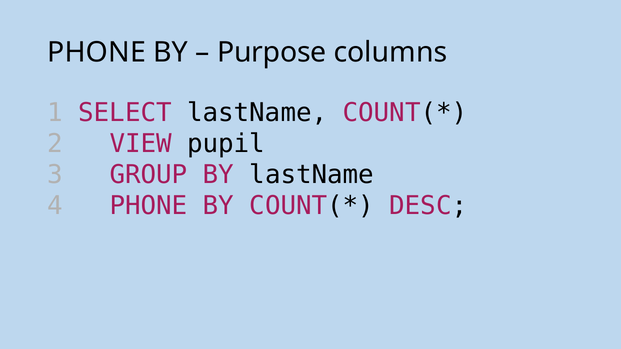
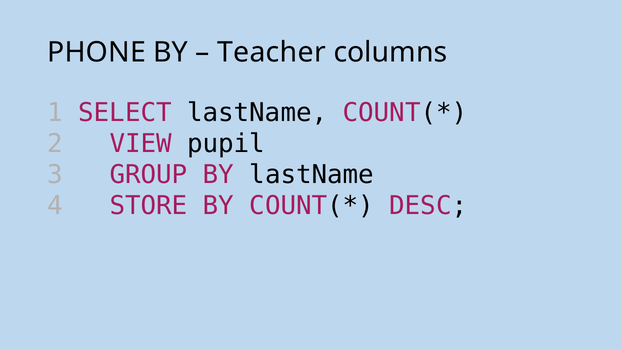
Purpose: Purpose -> Teacher
4 PHONE: PHONE -> STORE
